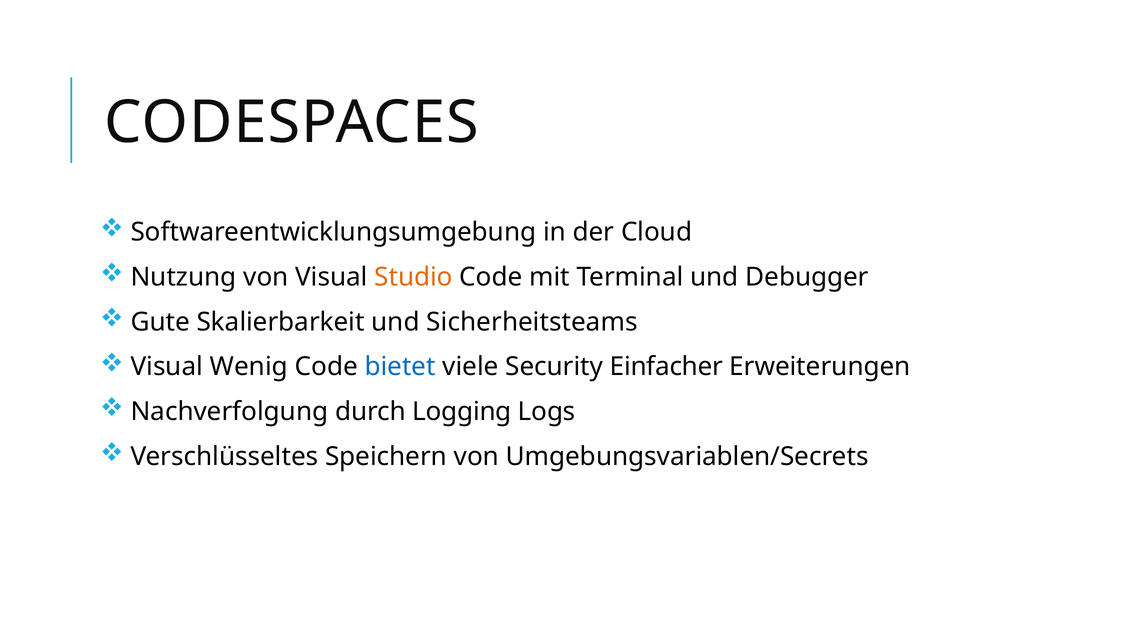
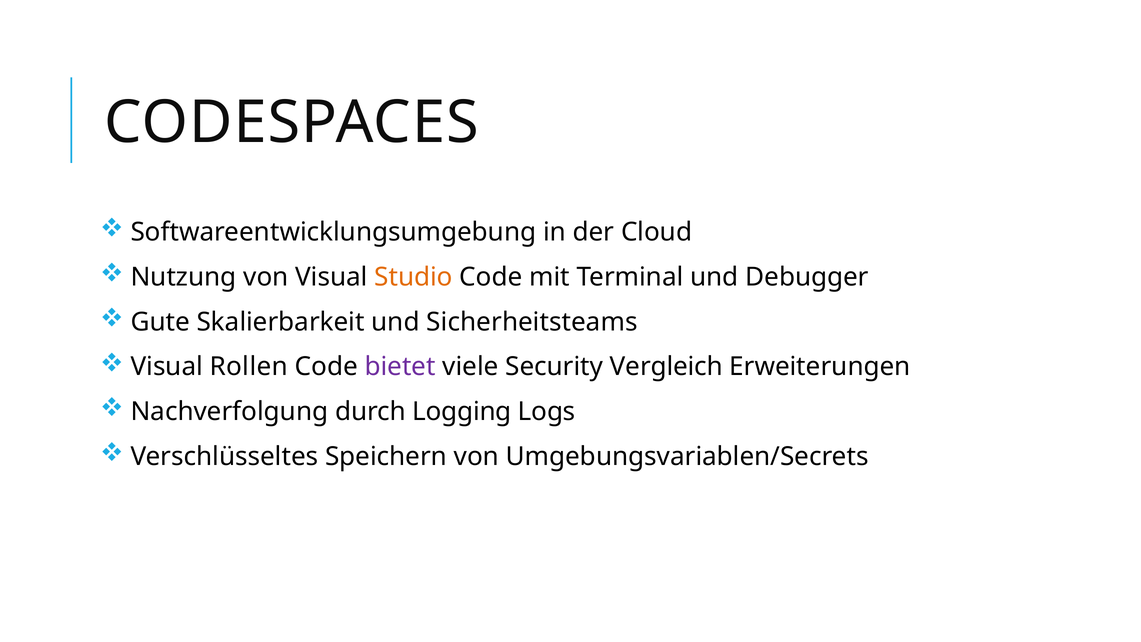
Wenig: Wenig -> Rollen
bietet colour: blue -> purple
Einfacher: Einfacher -> Vergleich
